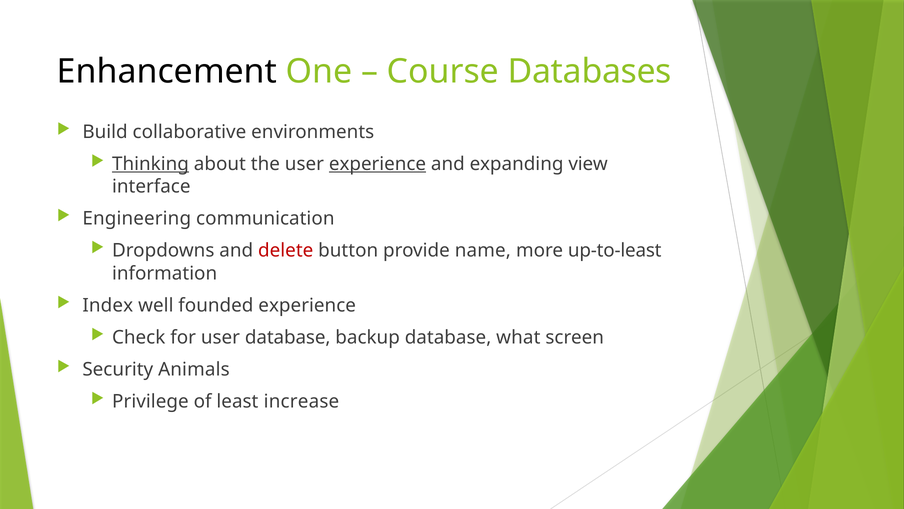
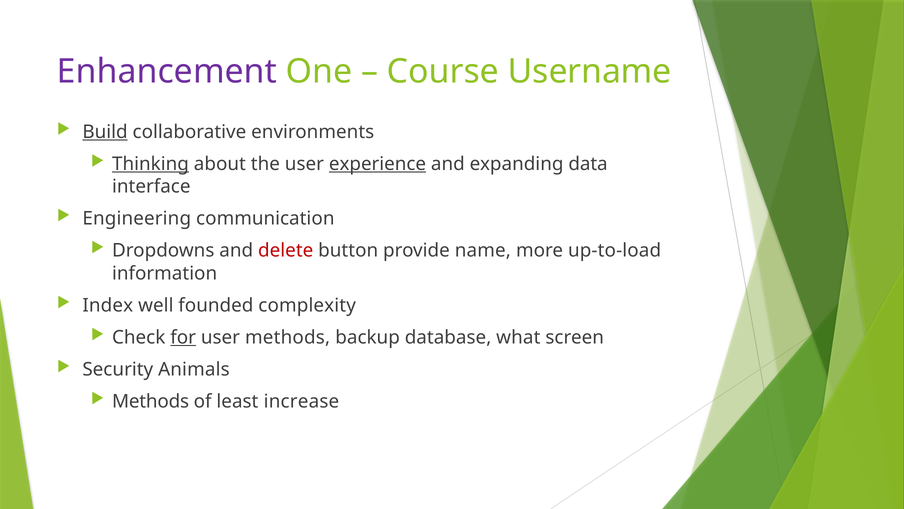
Enhancement colour: black -> purple
Databases: Databases -> Username
Build underline: none -> present
view: view -> data
up-to-least: up-to-least -> up-to-load
founded experience: experience -> complexity
for underline: none -> present
user database: database -> methods
Privilege at (150, 401): Privilege -> Methods
